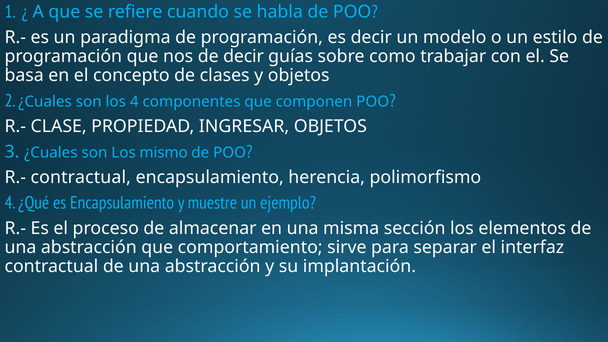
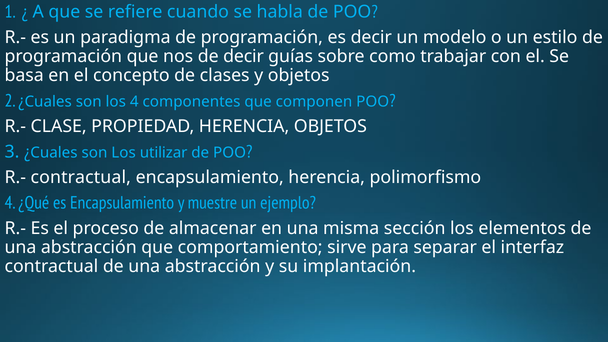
PROPIEDAD INGRESAR: INGRESAR -> HERENCIA
mismo: mismo -> utilizar
